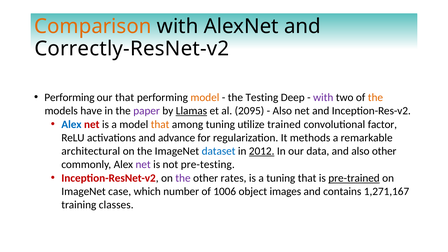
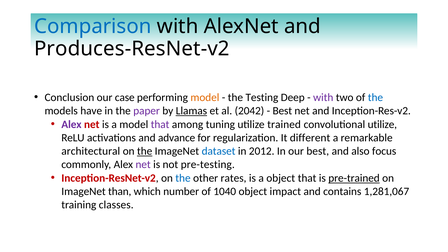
Comparison colour: orange -> blue
Correctly-ResNet-v2: Correctly-ResNet-v2 -> Produces-ResNet-v2
Performing at (69, 97): Performing -> Conclusion
our that: that -> case
the at (375, 97) colour: orange -> blue
2095: 2095 -> 2042
Also at (282, 111): Also -> Best
Alex at (71, 124) colour: blue -> purple
that at (160, 124) colour: orange -> purple
convolutional factor: factor -> utilize
methods: methods -> different
the at (145, 151) underline: none -> present
2012 underline: present -> none
our data: data -> best
also other: other -> focus
the at (183, 178) colour: purple -> blue
a tuning: tuning -> object
case: case -> than
1006: 1006 -> 1040
images: images -> impact
1,271,167: 1,271,167 -> 1,281,067
